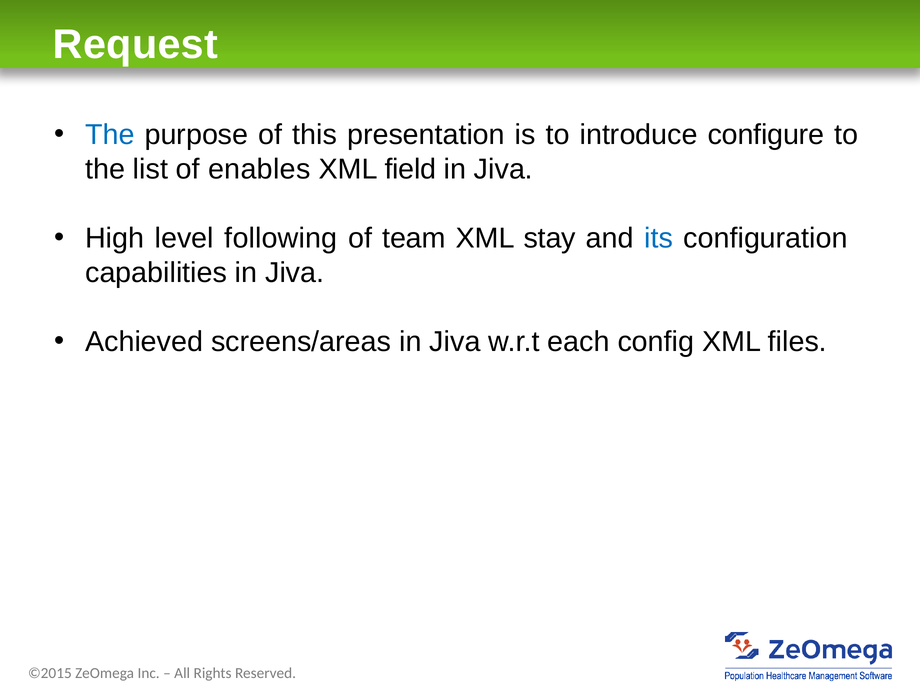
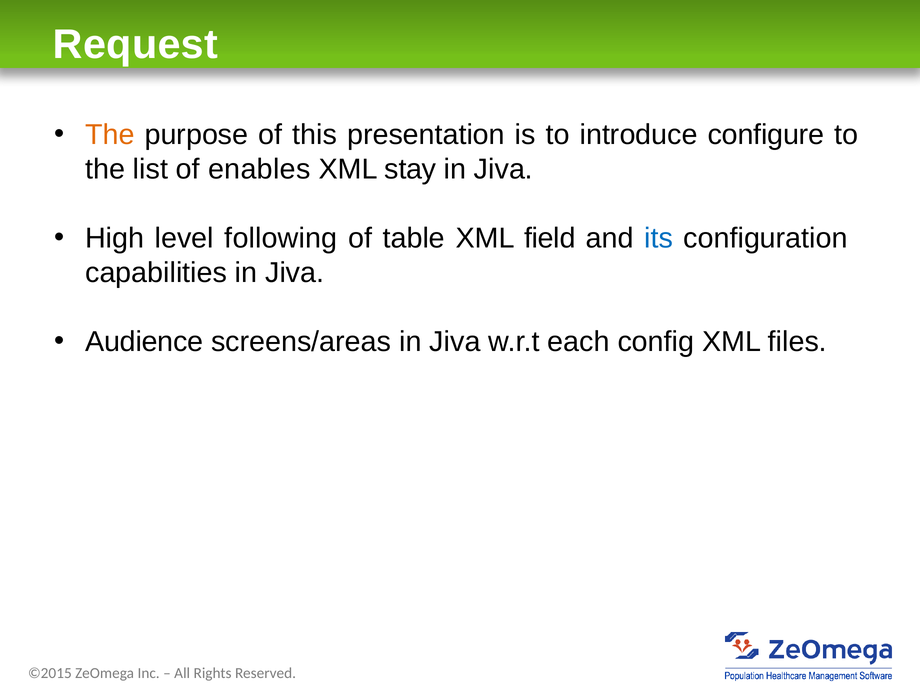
The at (110, 135) colour: blue -> orange
field: field -> stay
team: team -> table
stay: stay -> field
Achieved: Achieved -> Audience
